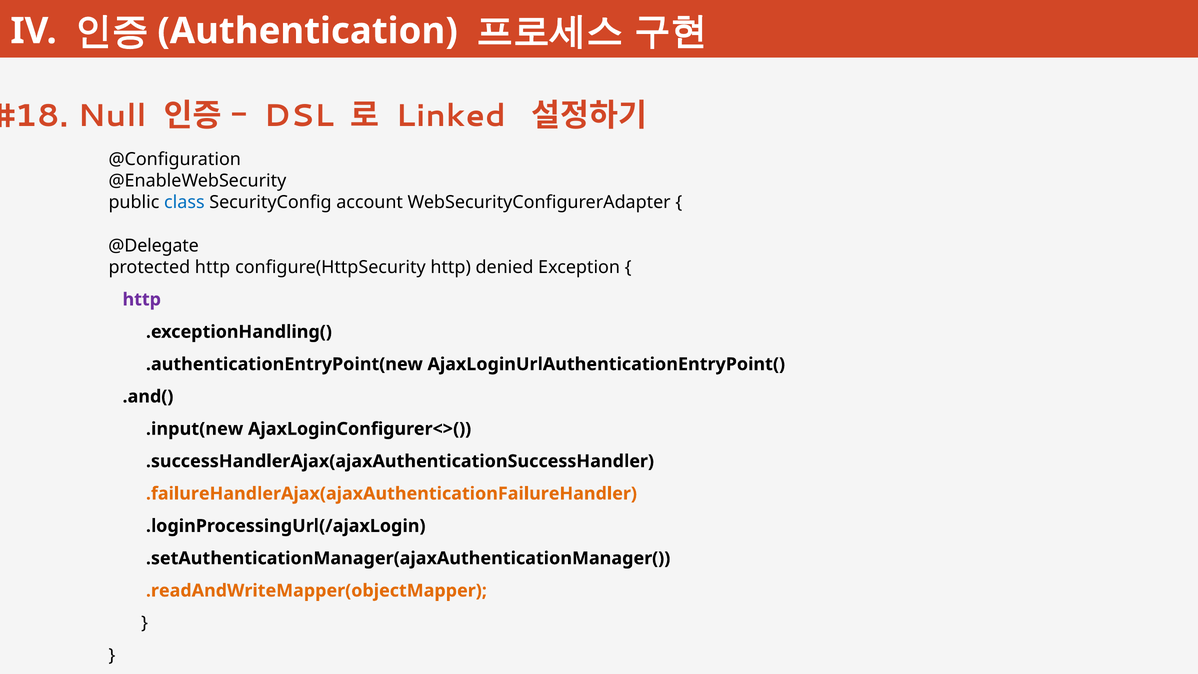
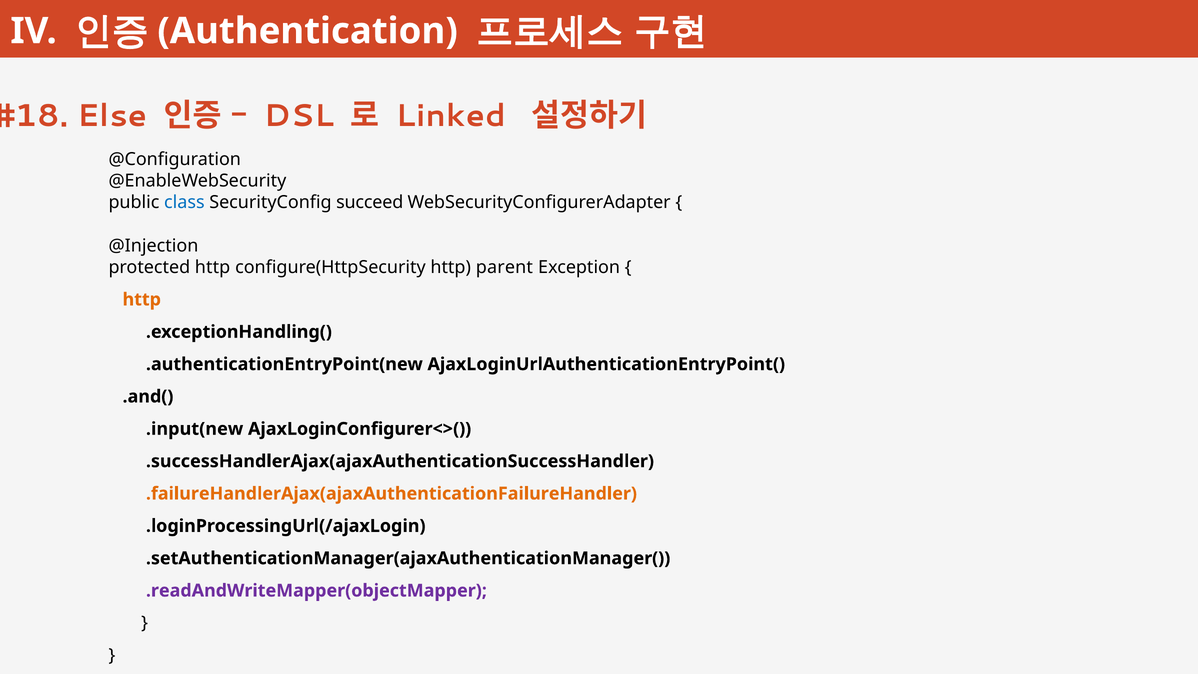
Null: Null -> Else
account: account -> succeed
@Delegate: @Delegate -> @Injection
denied: denied -> parent
http at (142, 299) colour: purple -> orange
.readAndWriteMapper(objectMapper colour: orange -> purple
